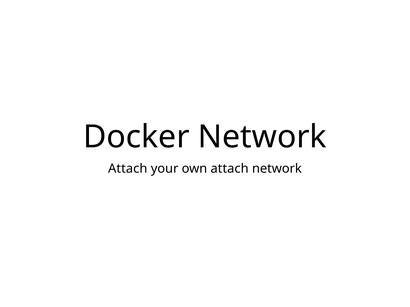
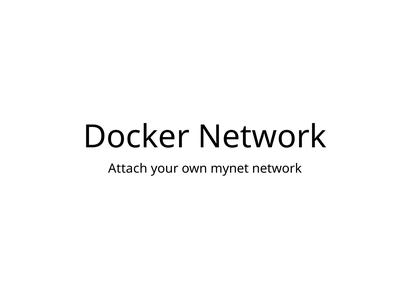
own attach: attach -> mynet
